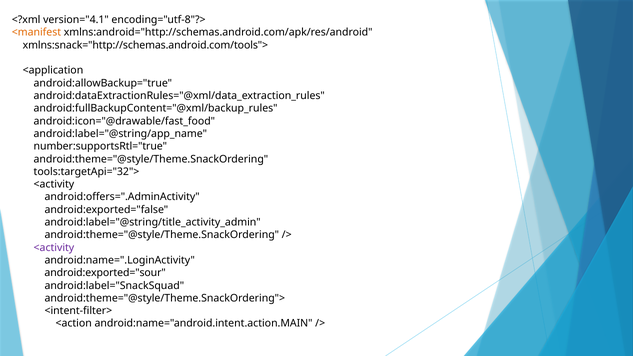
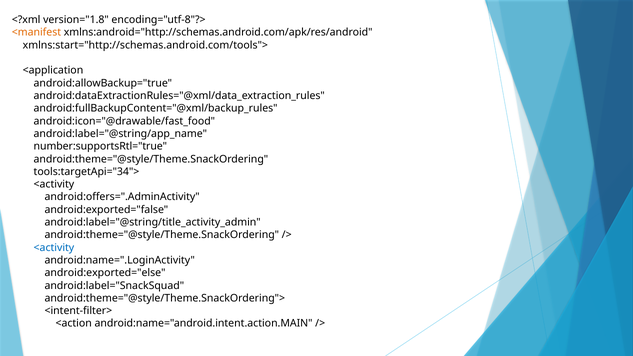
version="4.1: version="4.1 -> version="1.8
xmlns:snack="http://schemas.android.com/tools">: xmlns:snack="http://schemas.android.com/tools"> -> xmlns:start="http://schemas.android.com/tools">
tools:targetApi="32">: tools:targetApi="32"> -> tools:targetApi="34">
<activity at (54, 248) colour: purple -> blue
android:exported="sour: android:exported="sour -> android:exported="else
